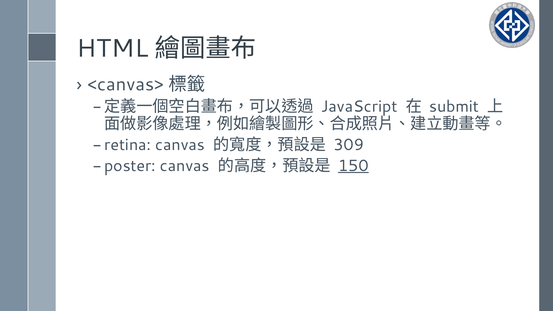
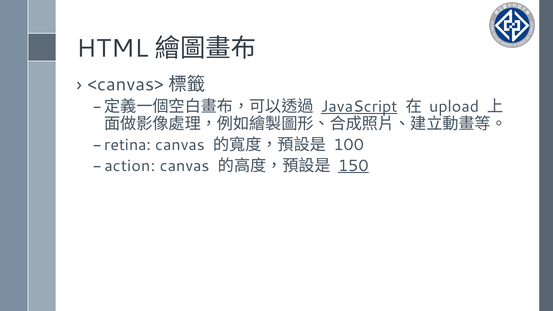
JavaScript underline: none -> present
submit: submit -> upload
309: 309 -> 100
poster: poster -> action
